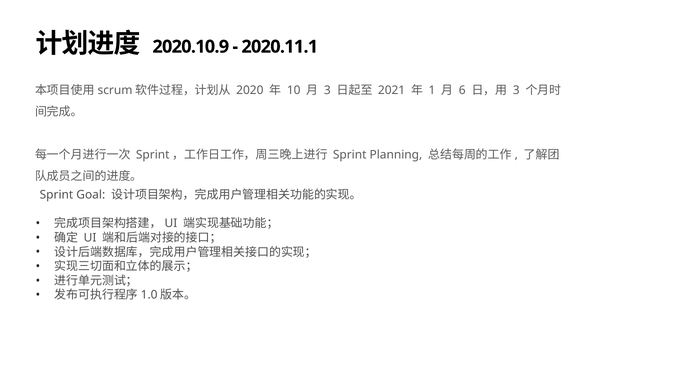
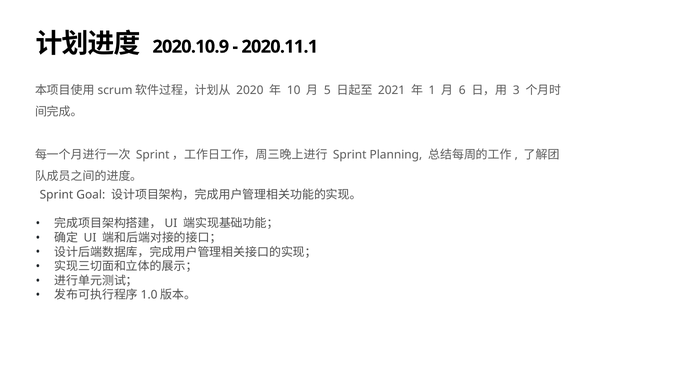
3 at (327, 91): 3 -> 5
